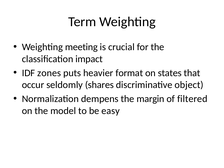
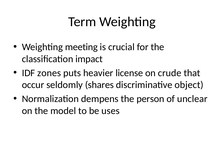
format: format -> license
states: states -> crude
margin: margin -> person
filtered: filtered -> unclear
easy: easy -> uses
